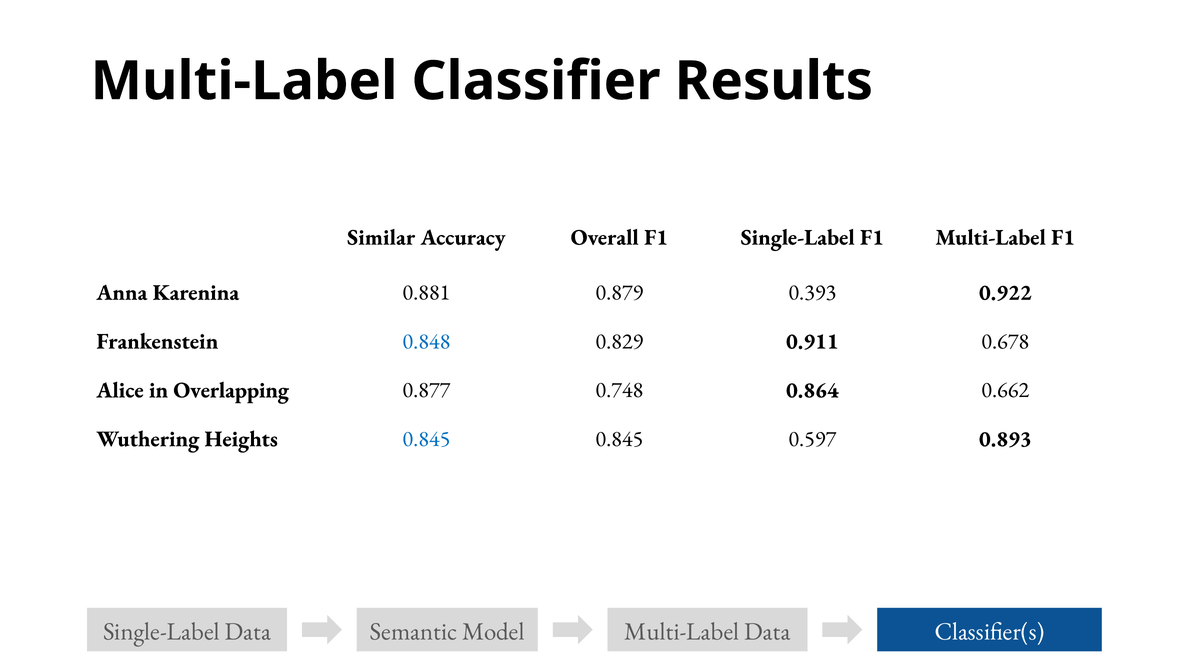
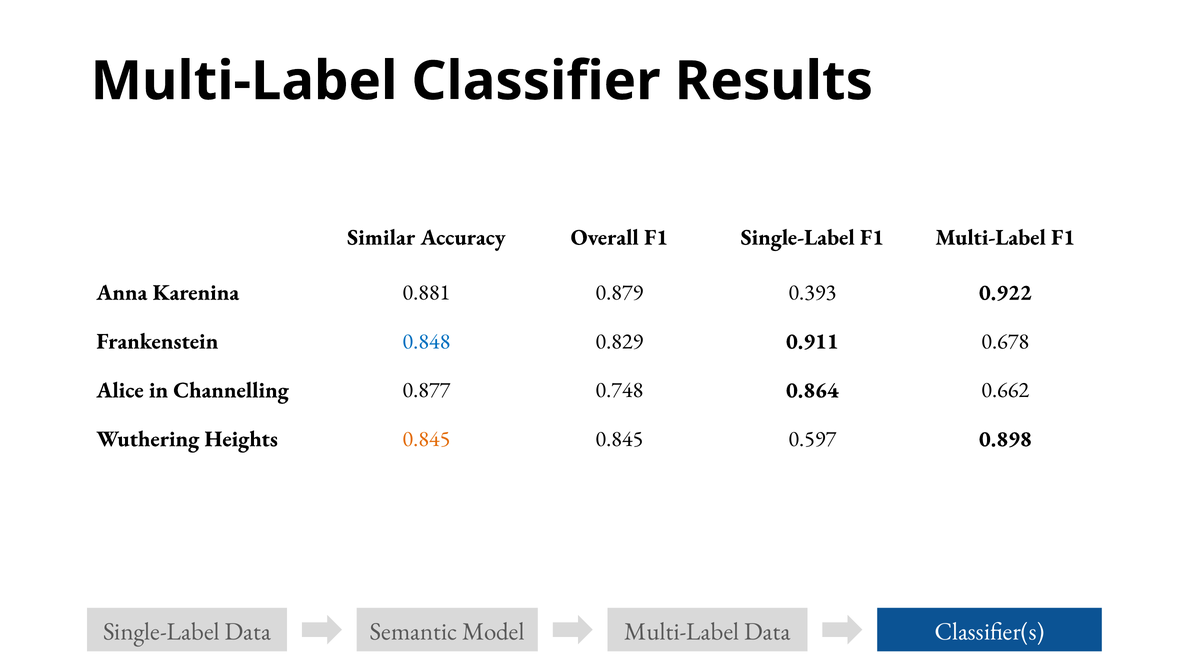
Overlapping: Overlapping -> Channelling
0.845 at (426, 439) colour: blue -> orange
0.893: 0.893 -> 0.898
